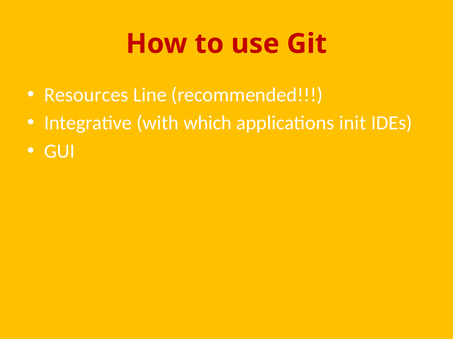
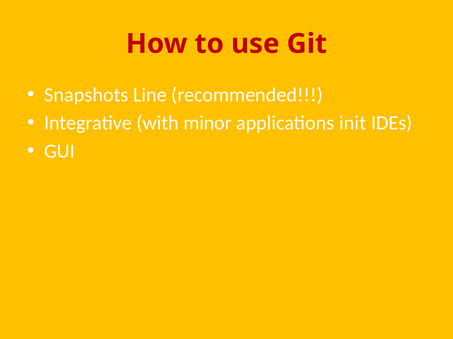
Resources: Resources -> Snapshots
which: which -> minor
